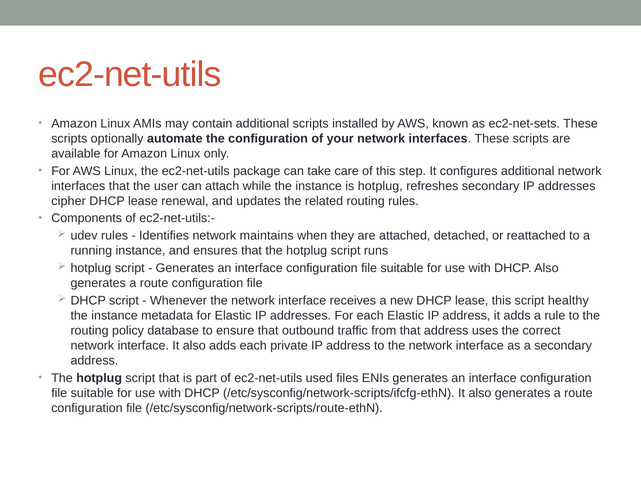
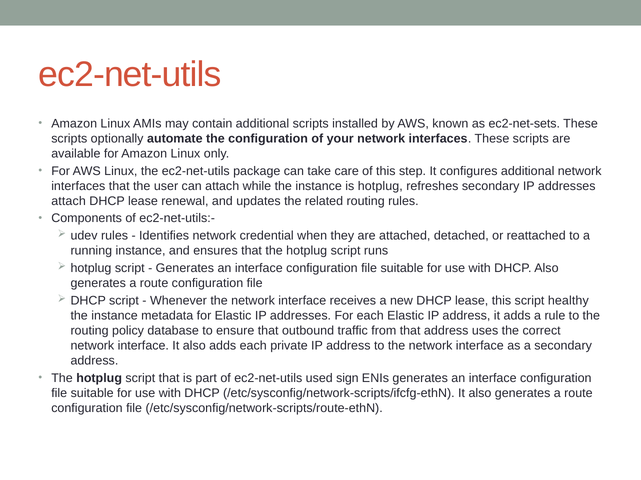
cipher at (69, 201): cipher -> attach
maintains: maintains -> credential
files: files -> sign
